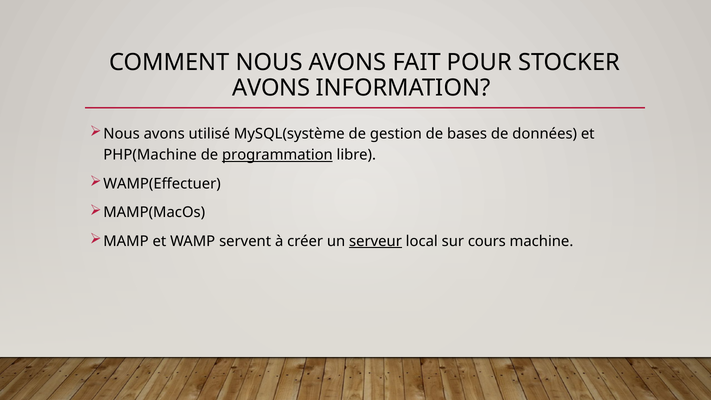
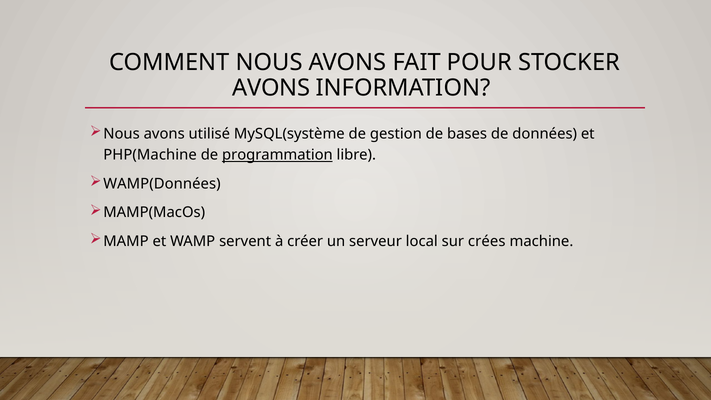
WAMP(Effectuer: WAMP(Effectuer -> WAMP(Données
serveur underline: present -> none
cours: cours -> crées
